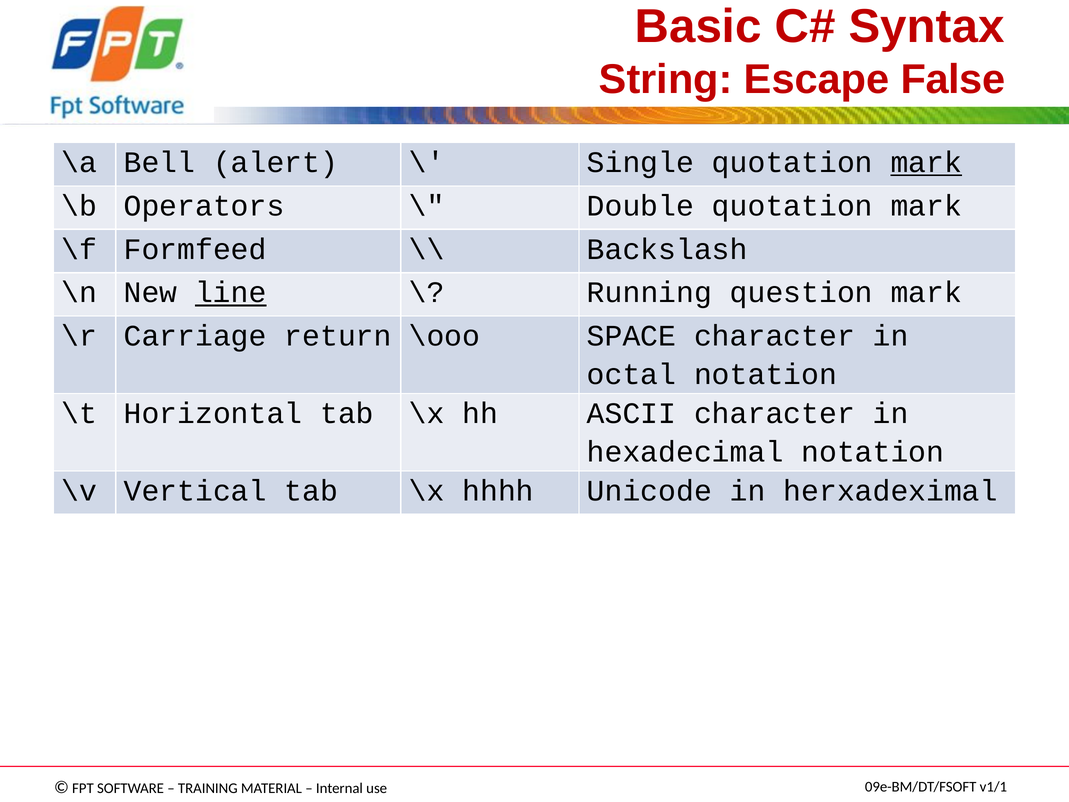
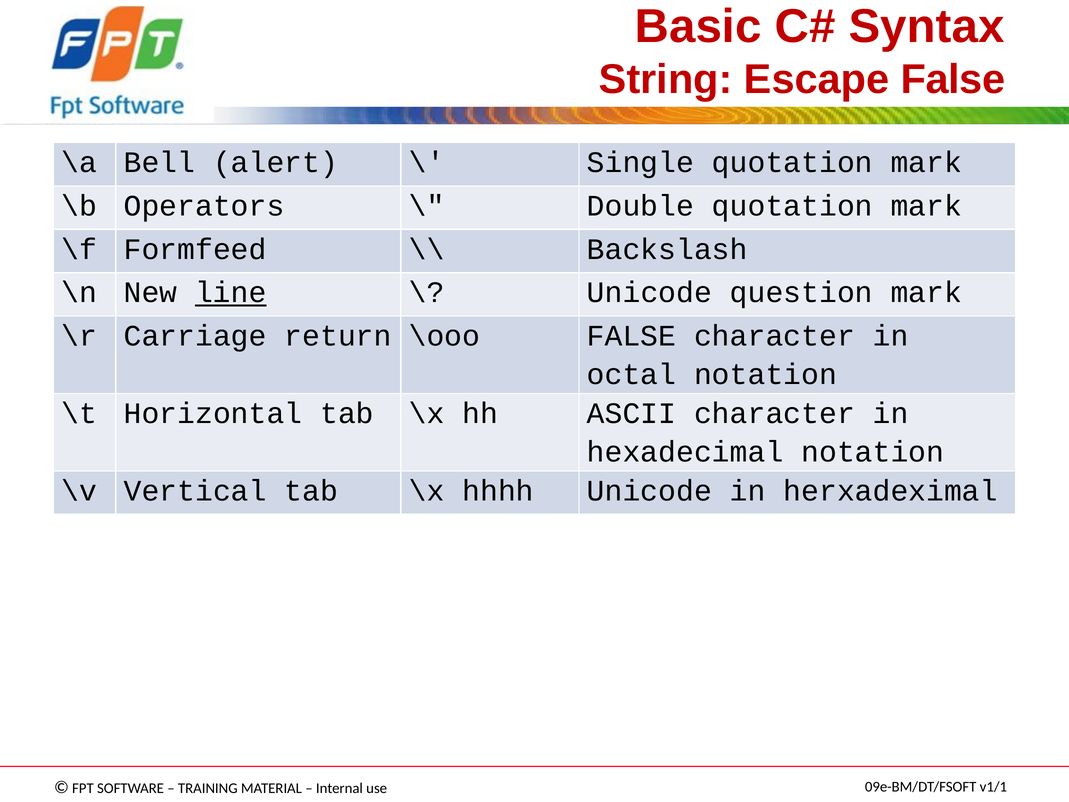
mark at (926, 162) underline: present -> none
Running at (649, 293): Running -> Unicode
\ooo SPACE: SPACE -> FALSE
